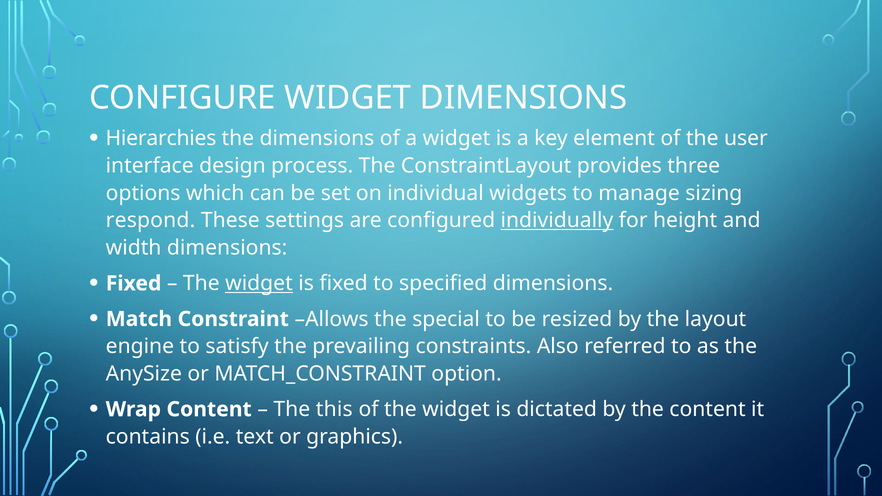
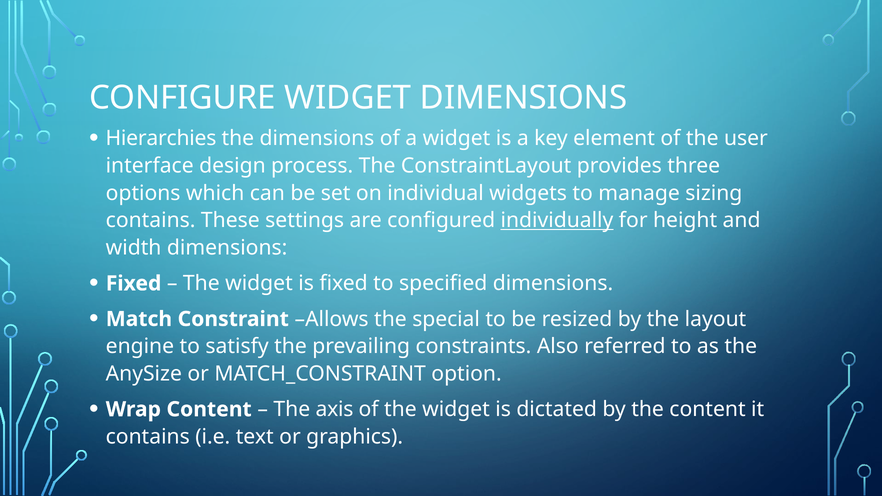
respond at (151, 221): respond -> contains
widget at (259, 284) underline: present -> none
this: this -> axis
